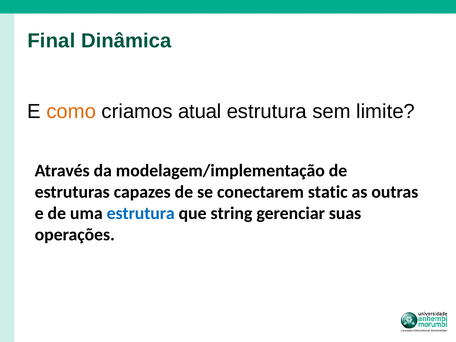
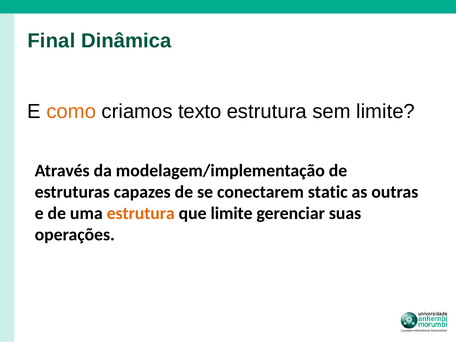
atual: atual -> texto
estrutura at (141, 213) colour: blue -> orange
que string: string -> limite
